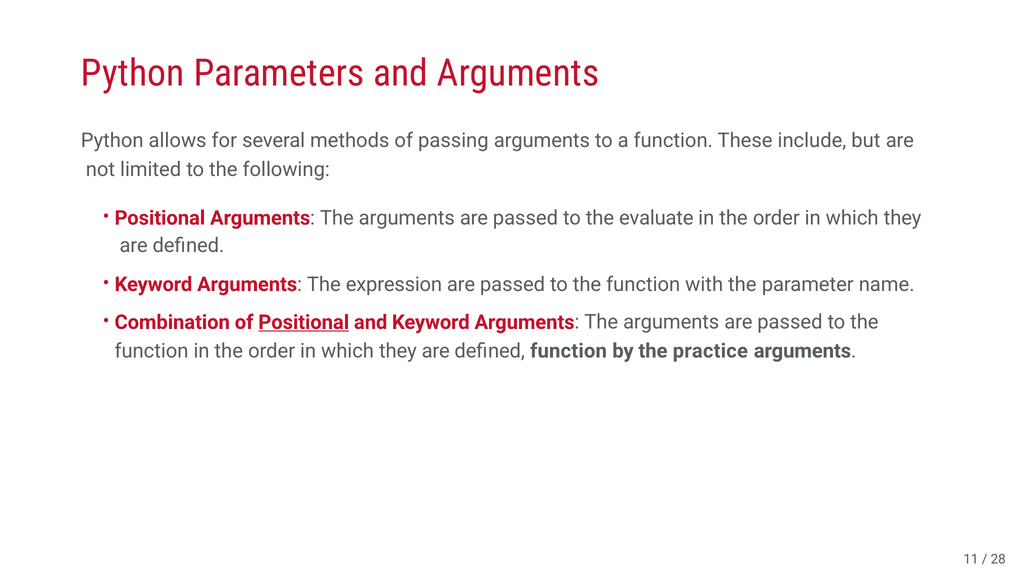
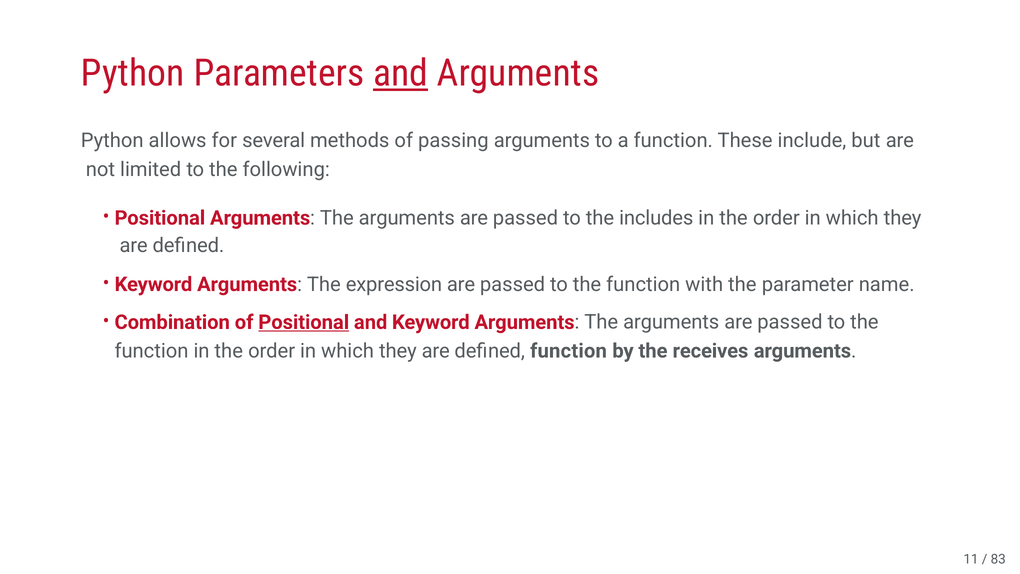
and at (400, 74) underline: none -> present
evaluate: evaluate -> includes
practice: practice -> receives
28: 28 -> 83
